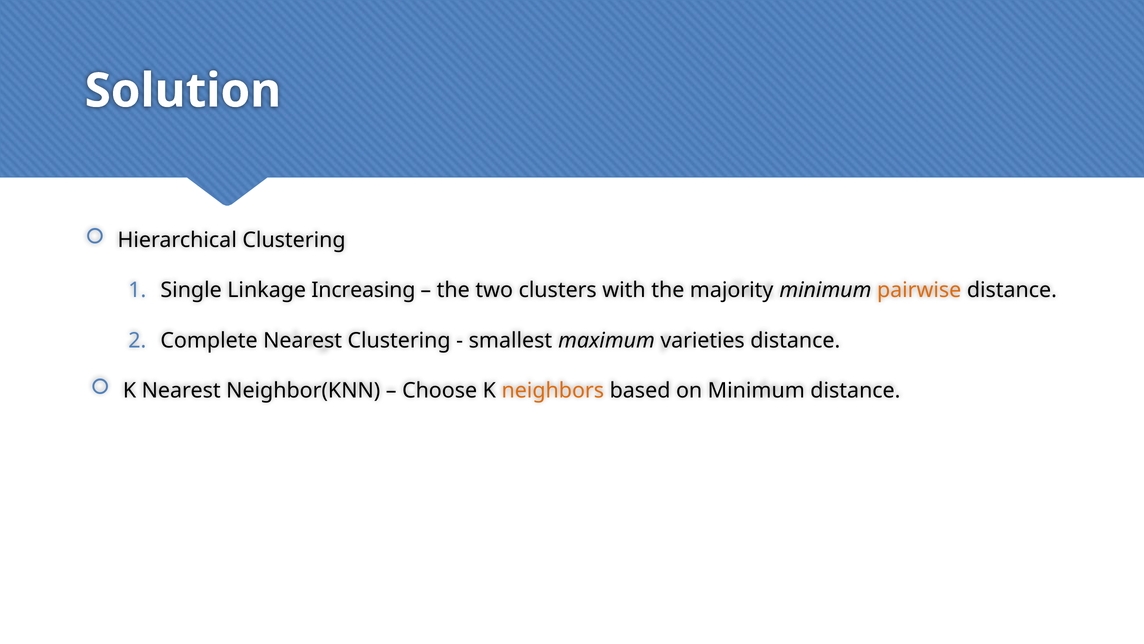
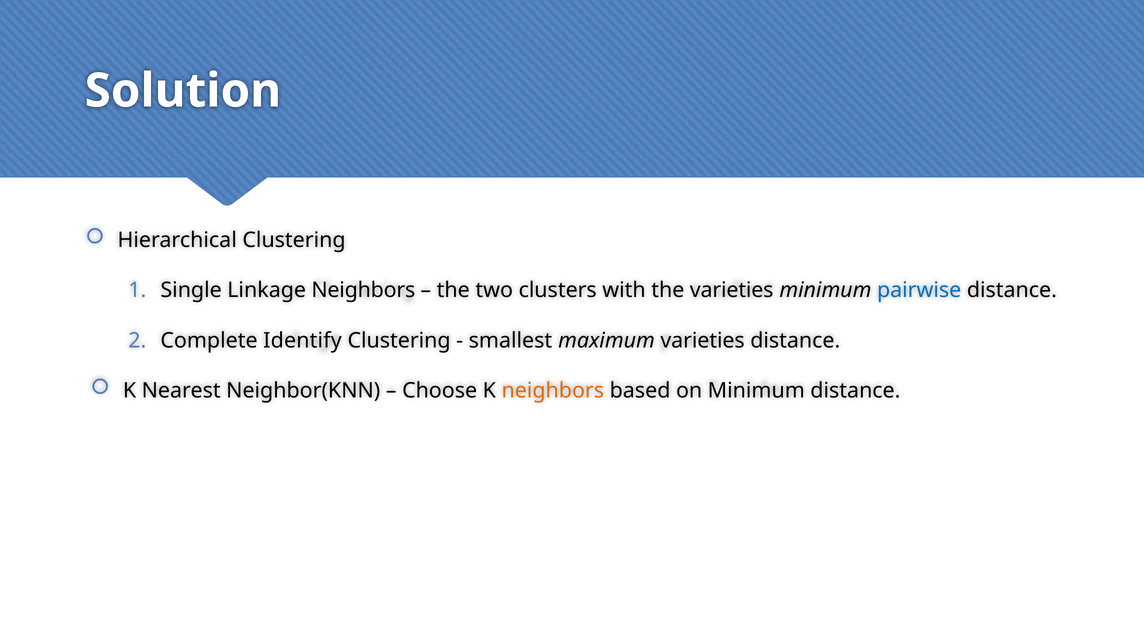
Linkage Increasing: Increasing -> Neighbors
the majority: majority -> varieties
pairwise colour: orange -> blue
Complete Nearest: Nearest -> Identify
